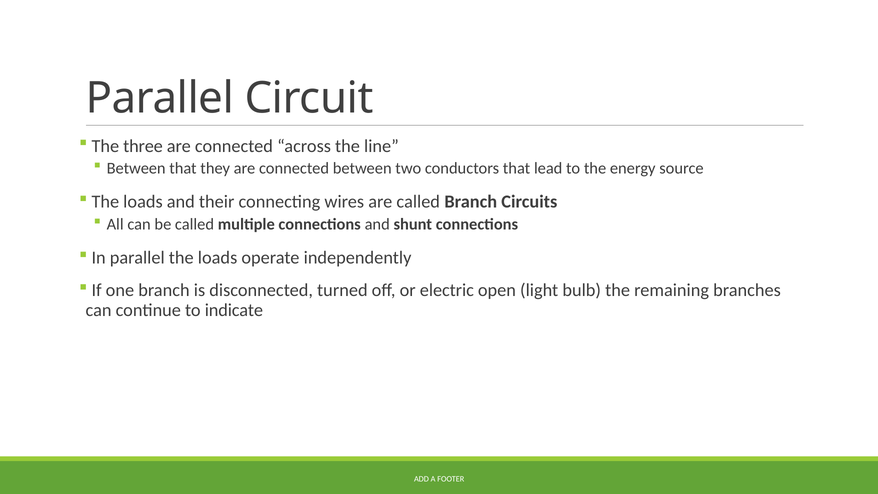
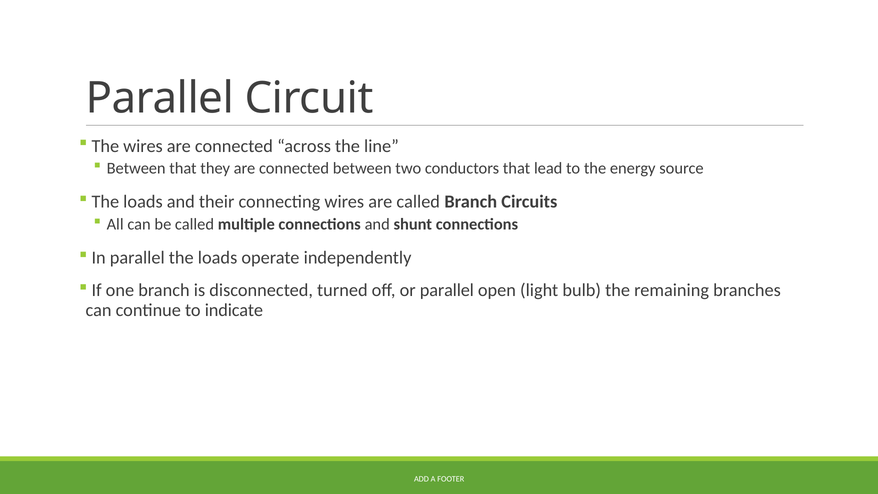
The three: three -> wires
or electric: electric -> parallel
